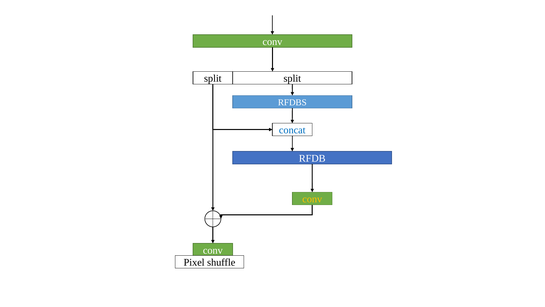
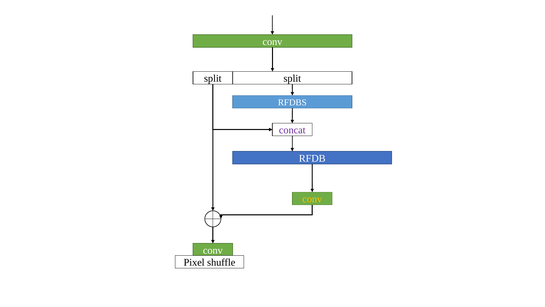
concat colour: blue -> purple
